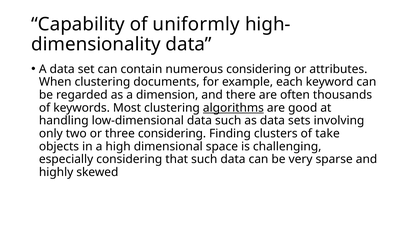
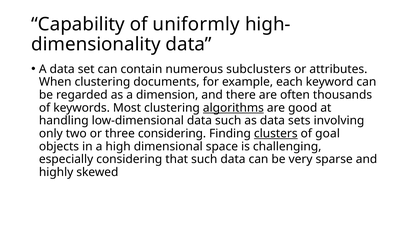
numerous considering: considering -> subclusters
clusters underline: none -> present
take: take -> goal
